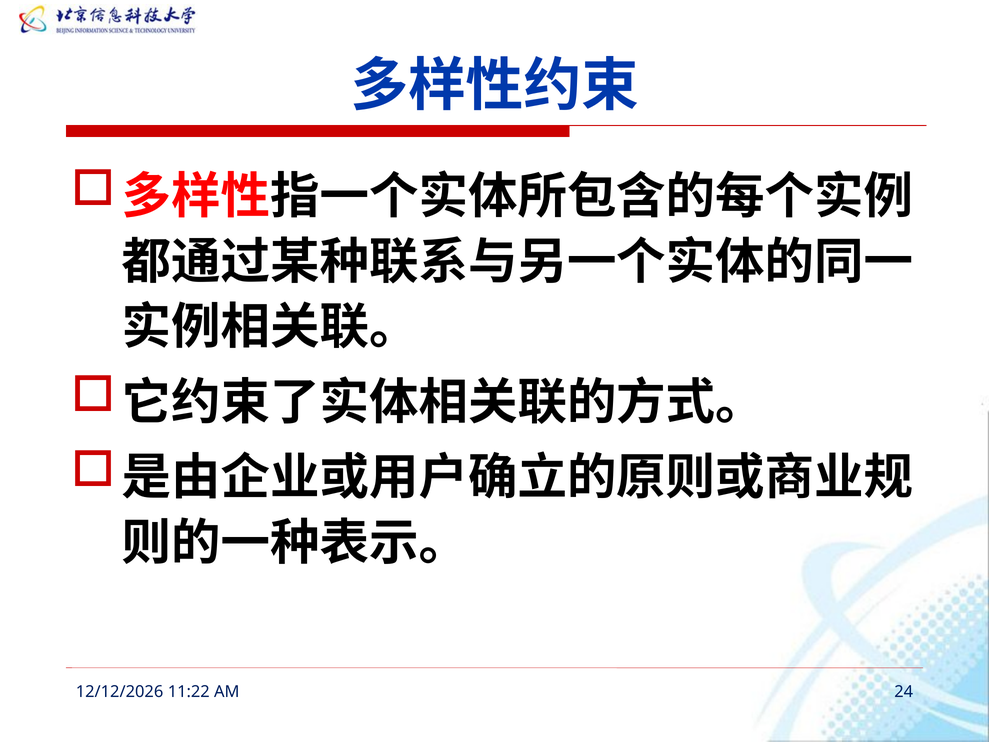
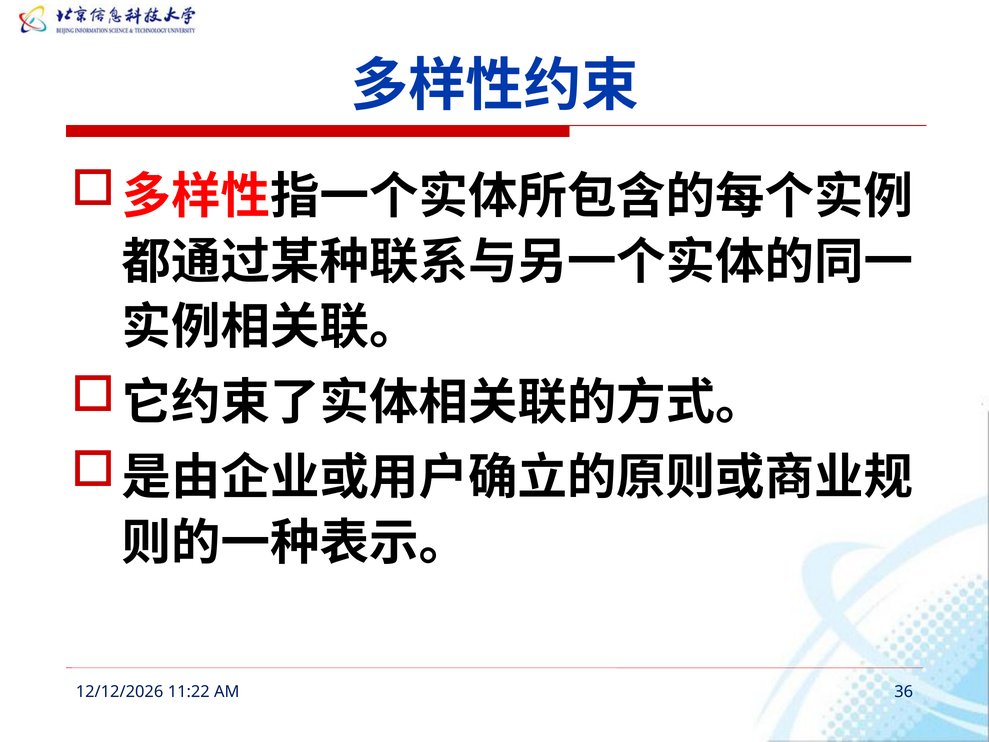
24: 24 -> 36
